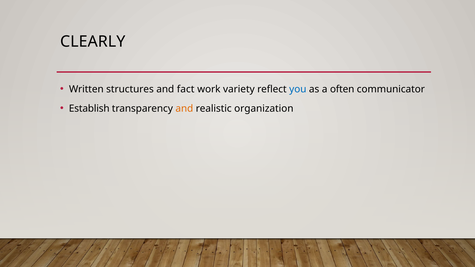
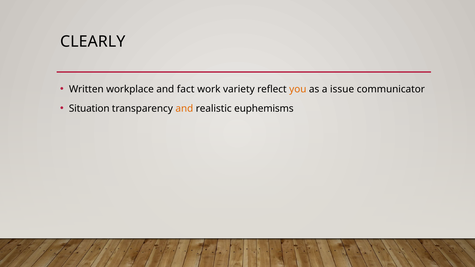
structures: structures -> workplace
you colour: blue -> orange
often: often -> issue
Establish: Establish -> Situation
organization: organization -> euphemisms
